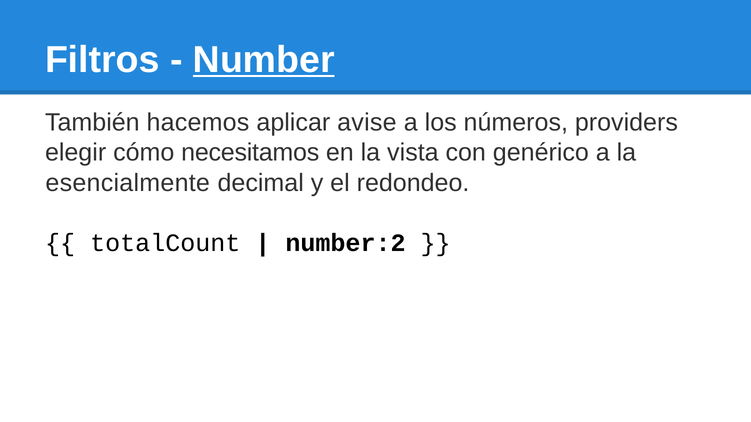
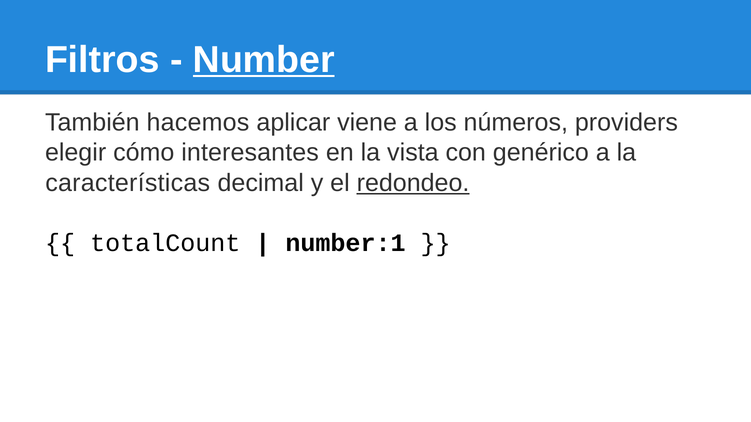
avise: avise -> viene
necesitamos: necesitamos -> interesantes
esencialmente: esencialmente -> características
redondeo underline: none -> present
number:2: number:2 -> number:1
